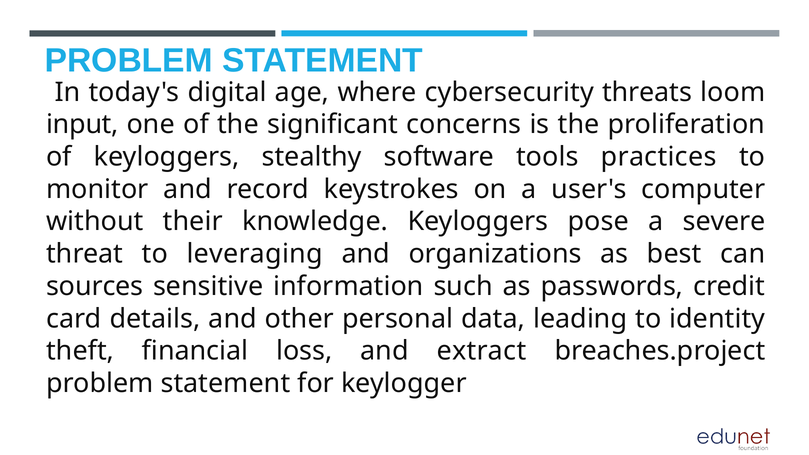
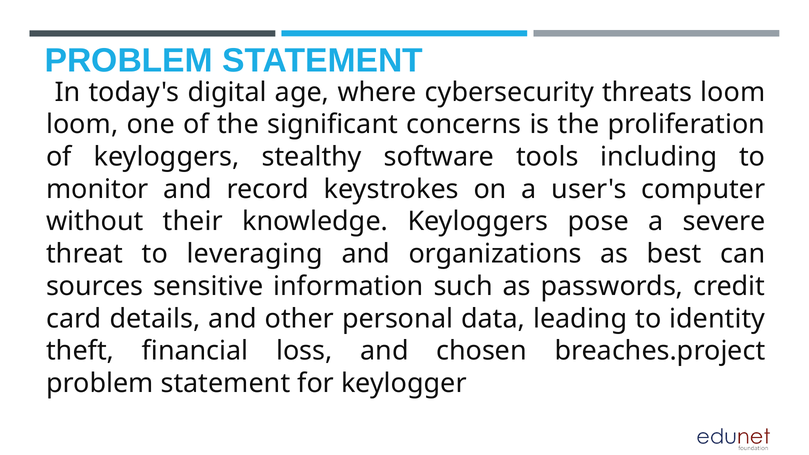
input at (82, 124): input -> loom
practices: practices -> including
extract: extract -> chosen
